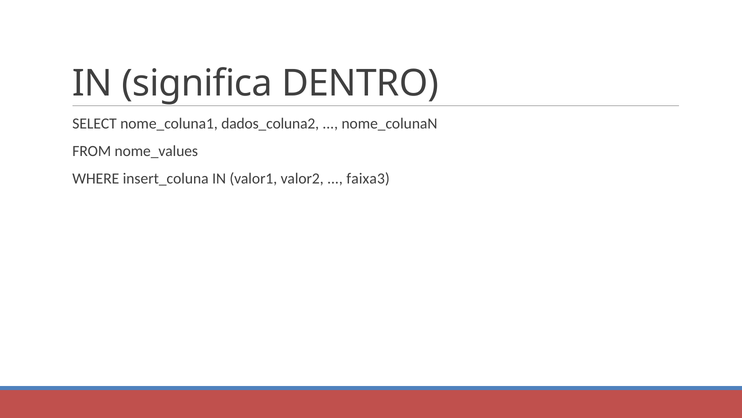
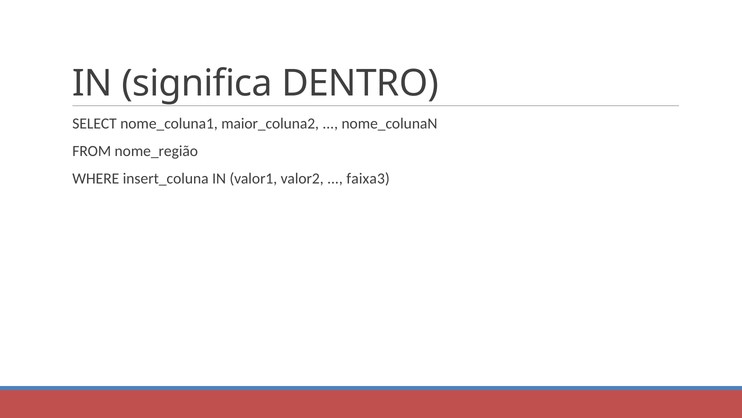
dados_coluna2: dados_coluna2 -> maior_coluna2
nome_values: nome_values -> nome_região
